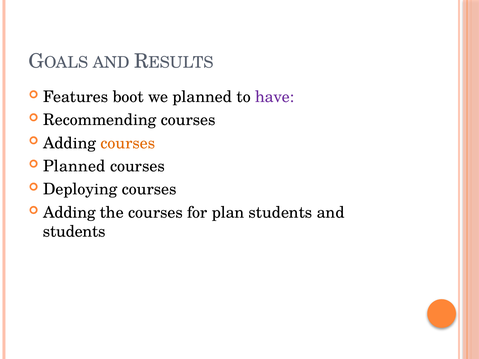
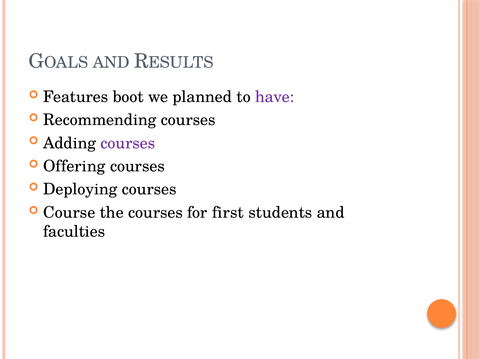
courses at (128, 143) colour: orange -> purple
Planned at (74, 166): Planned -> Offering
Adding at (69, 213): Adding -> Course
plan: plan -> first
students at (74, 232): students -> faculties
